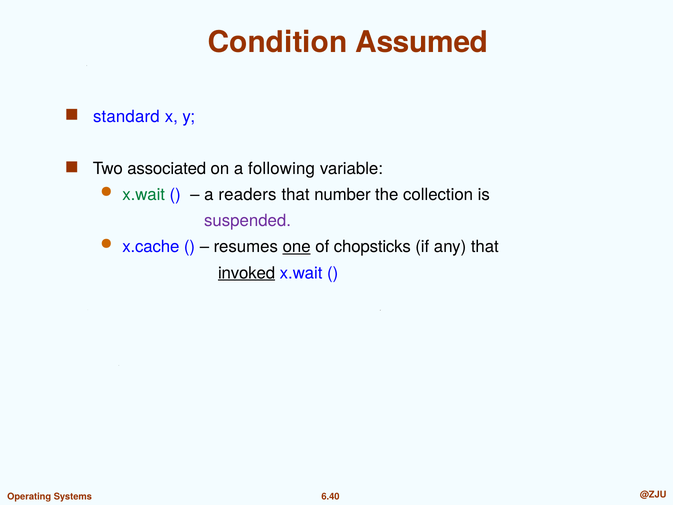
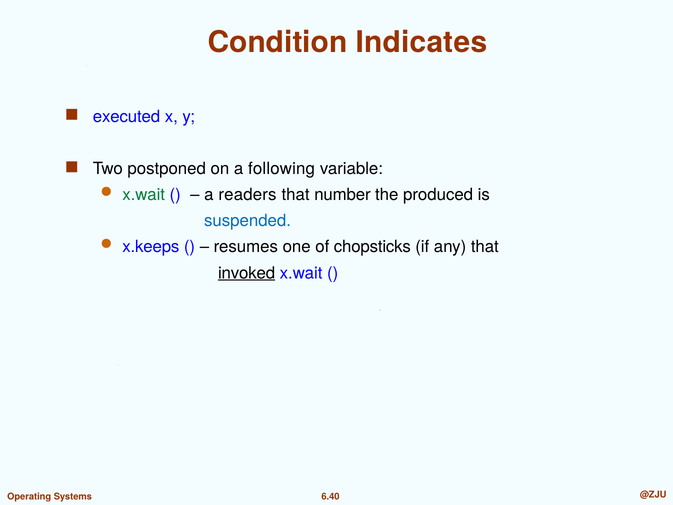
Assumed: Assumed -> Indicates
standard: standard -> executed
associated: associated -> postponed
collection: collection -> produced
suspended colour: purple -> blue
x.cache: x.cache -> x.keeps
one underline: present -> none
